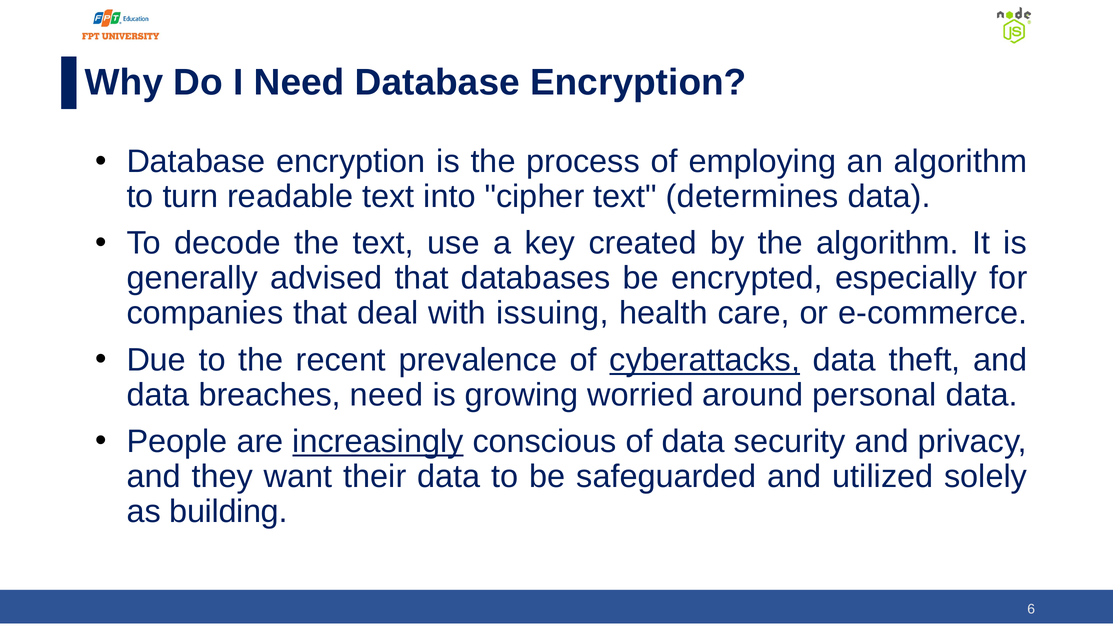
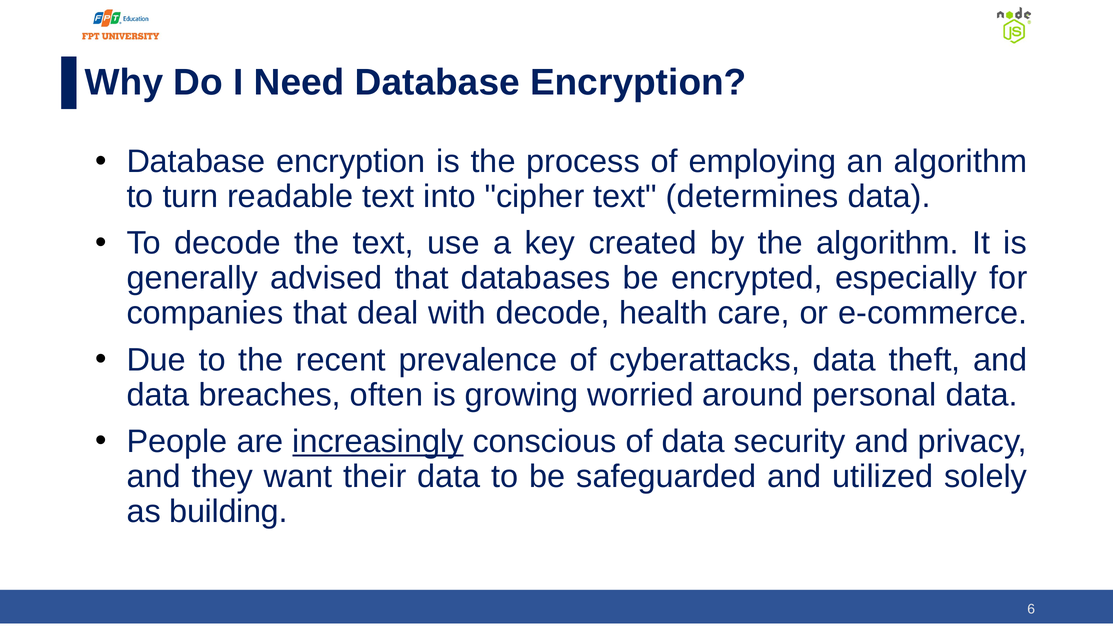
with issuing: issuing -> decode
cyberattacks underline: present -> none
breaches need: need -> often
